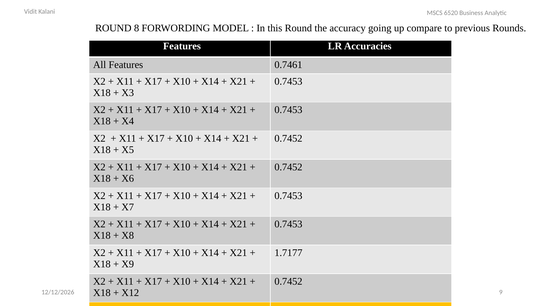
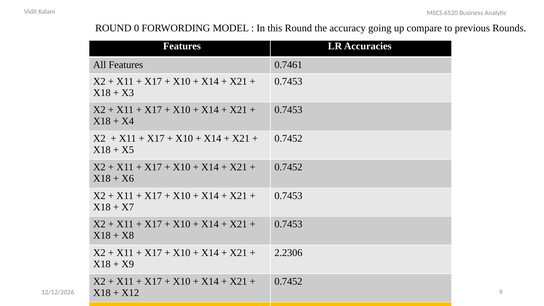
8: 8 -> 0
1.7177: 1.7177 -> 2.2306
